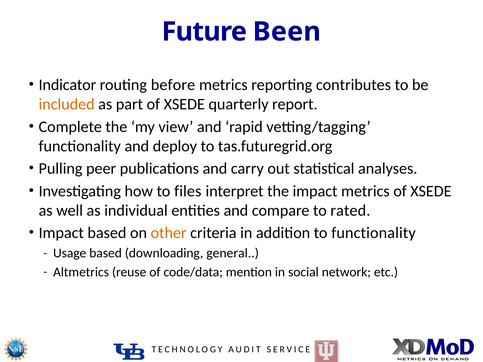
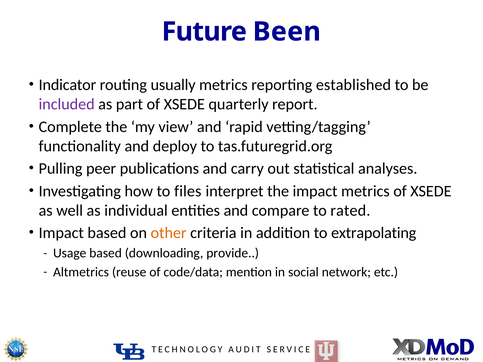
before: before -> usually
contributes: contributes -> established
included colour: orange -> purple
to functionality: functionality -> extrapolating
general: general -> provide
